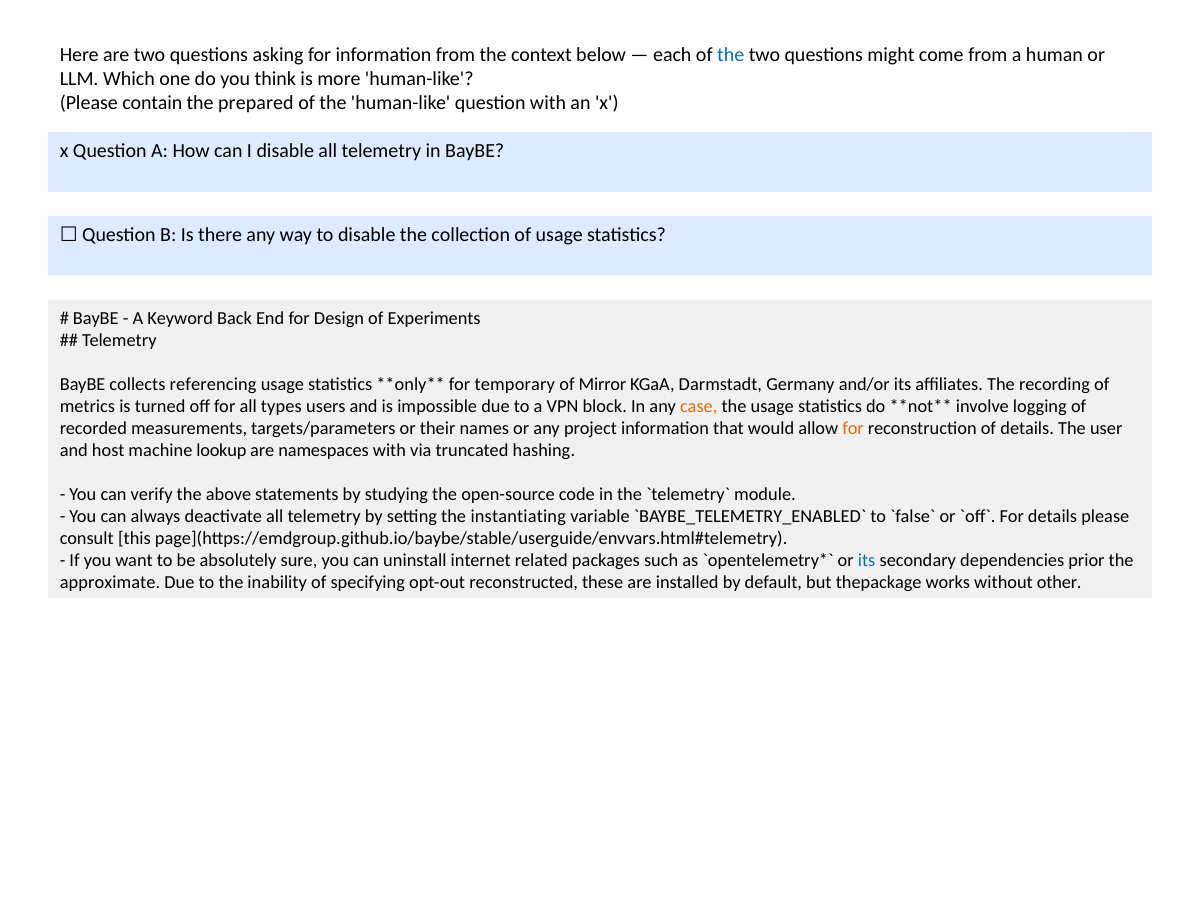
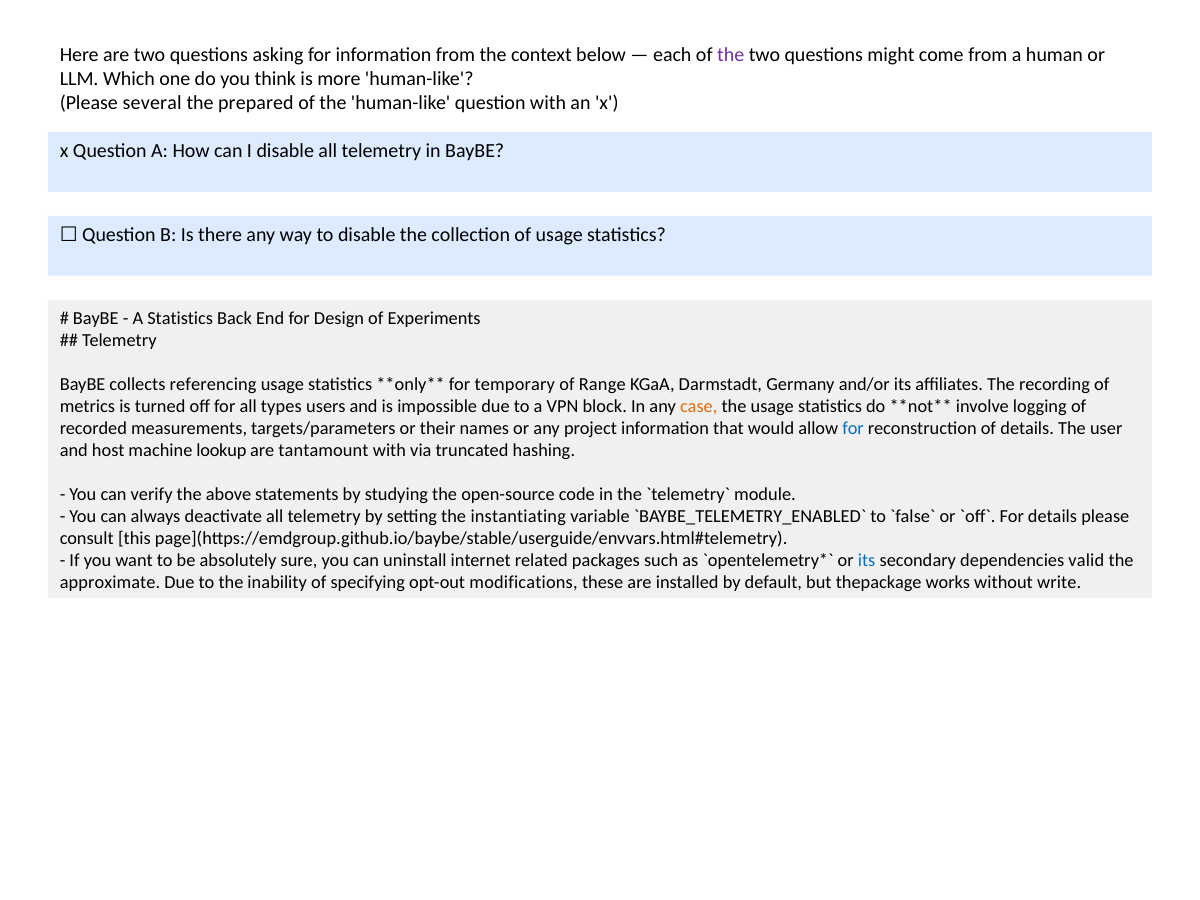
the at (731, 55) colour: blue -> purple
contain: contain -> several
A Keyword: Keyword -> Statistics
Mirror: Mirror -> Range
for at (853, 428) colour: orange -> blue
namespaces: namespaces -> tantamount
prior: prior -> valid
reconstructed: reconstructed -> modifications
other: other -> write
